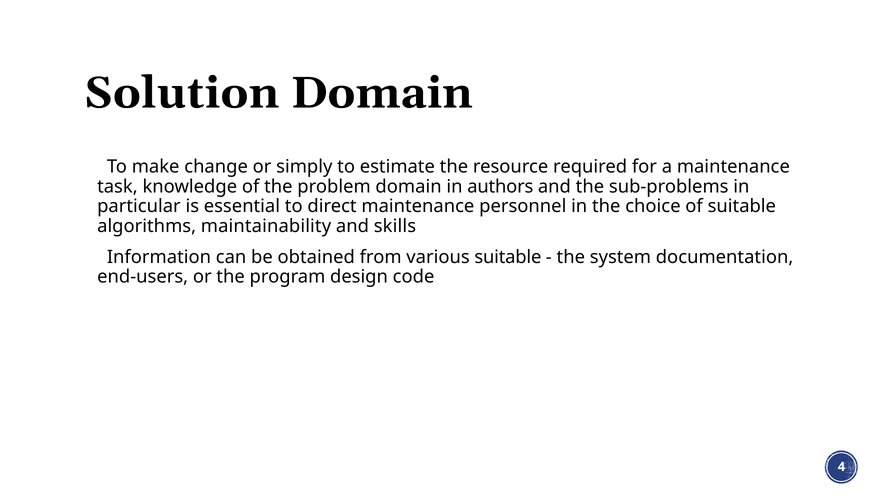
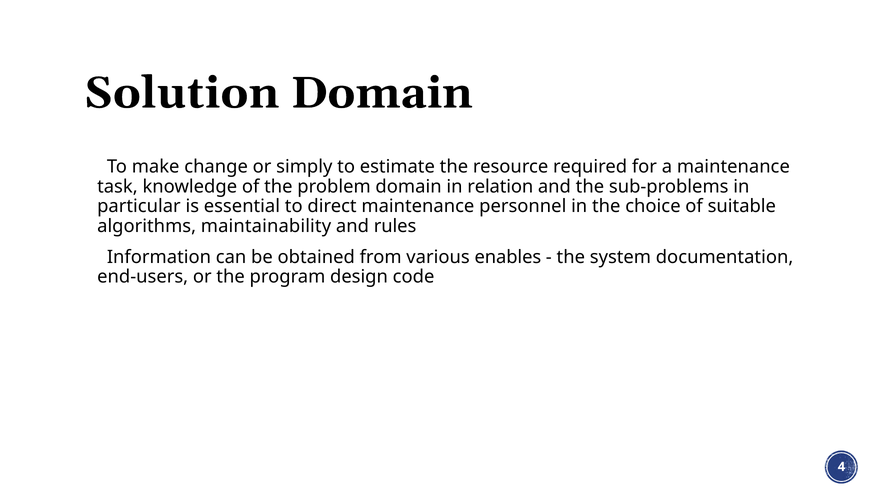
authors: authors -> relation
skills: skills -> rules
various suitable: suitable -> enables
